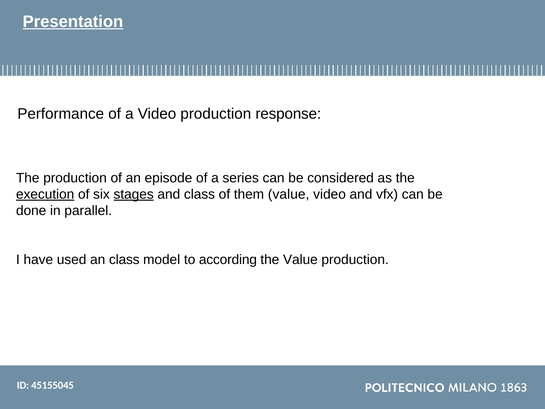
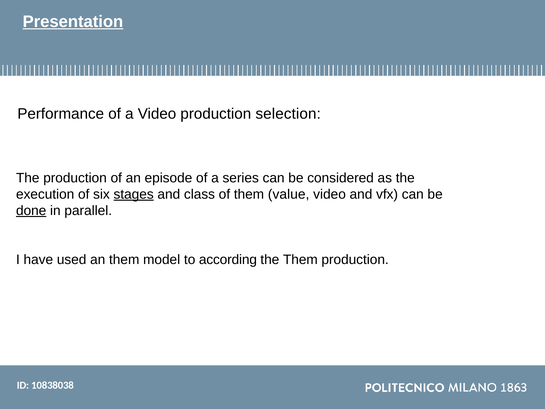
response: response -> selection
execution underline: present -> none
done underline: none -> present
an class: class -> them
the Value: Value -> Them
45155045: 45155045 -> 10838038
